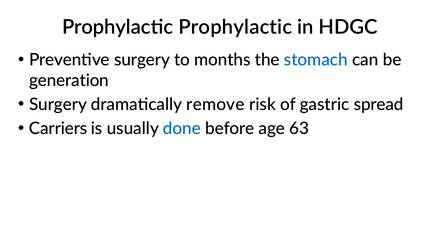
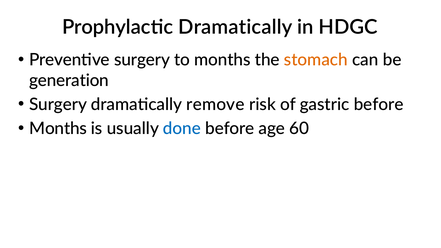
Prophylactic Prophylactic: Prophylactic -> Dramatically
stomach colour: blue -> orange
gastric spread: spread -> before
Carriers at (58, 129): Carriers -> Months
63: 63 -> 60
